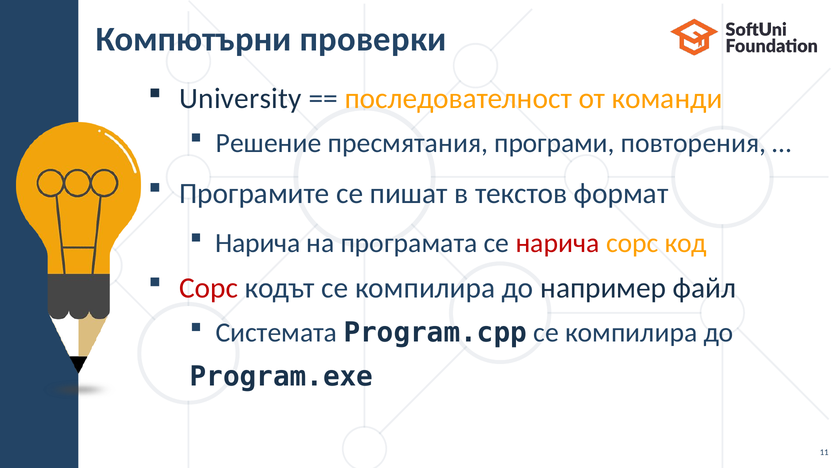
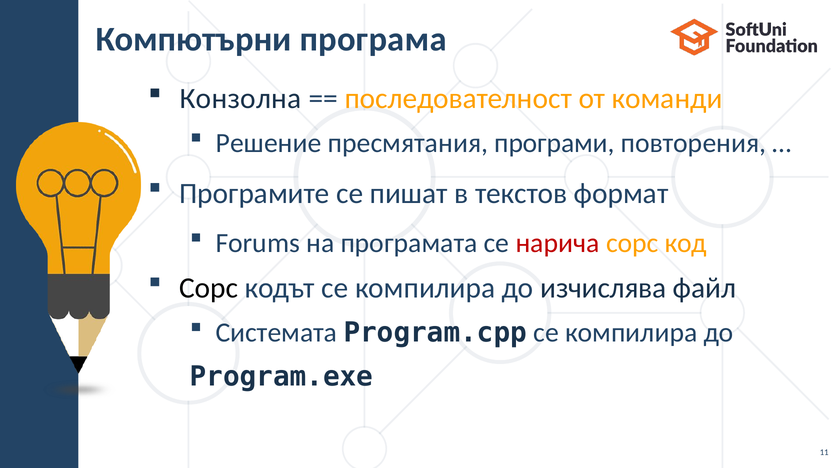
проверки: проверки -> програма
University: University -> Конзолна
Нарича at (258, 243): Нарича -> Forums
Сорс at (209, 288) colour: red -> black
например: например -> изчислява
